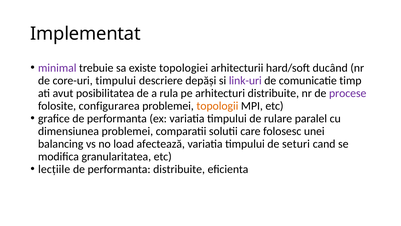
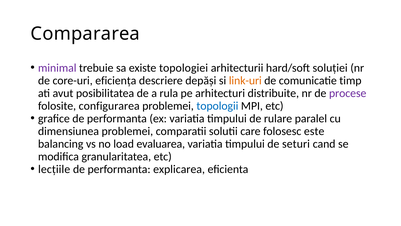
Implementat: Implementat -> Compararea
ducând: ducând -> soluției
core-uri timpului: timpului -> eficiența
link-uri colour: purple -> orange
topologii colour: orange -> blue
unei: unei -> este
afectează: afectează -> evaluarea
performanta distribuite: distribuite -> explicarea
